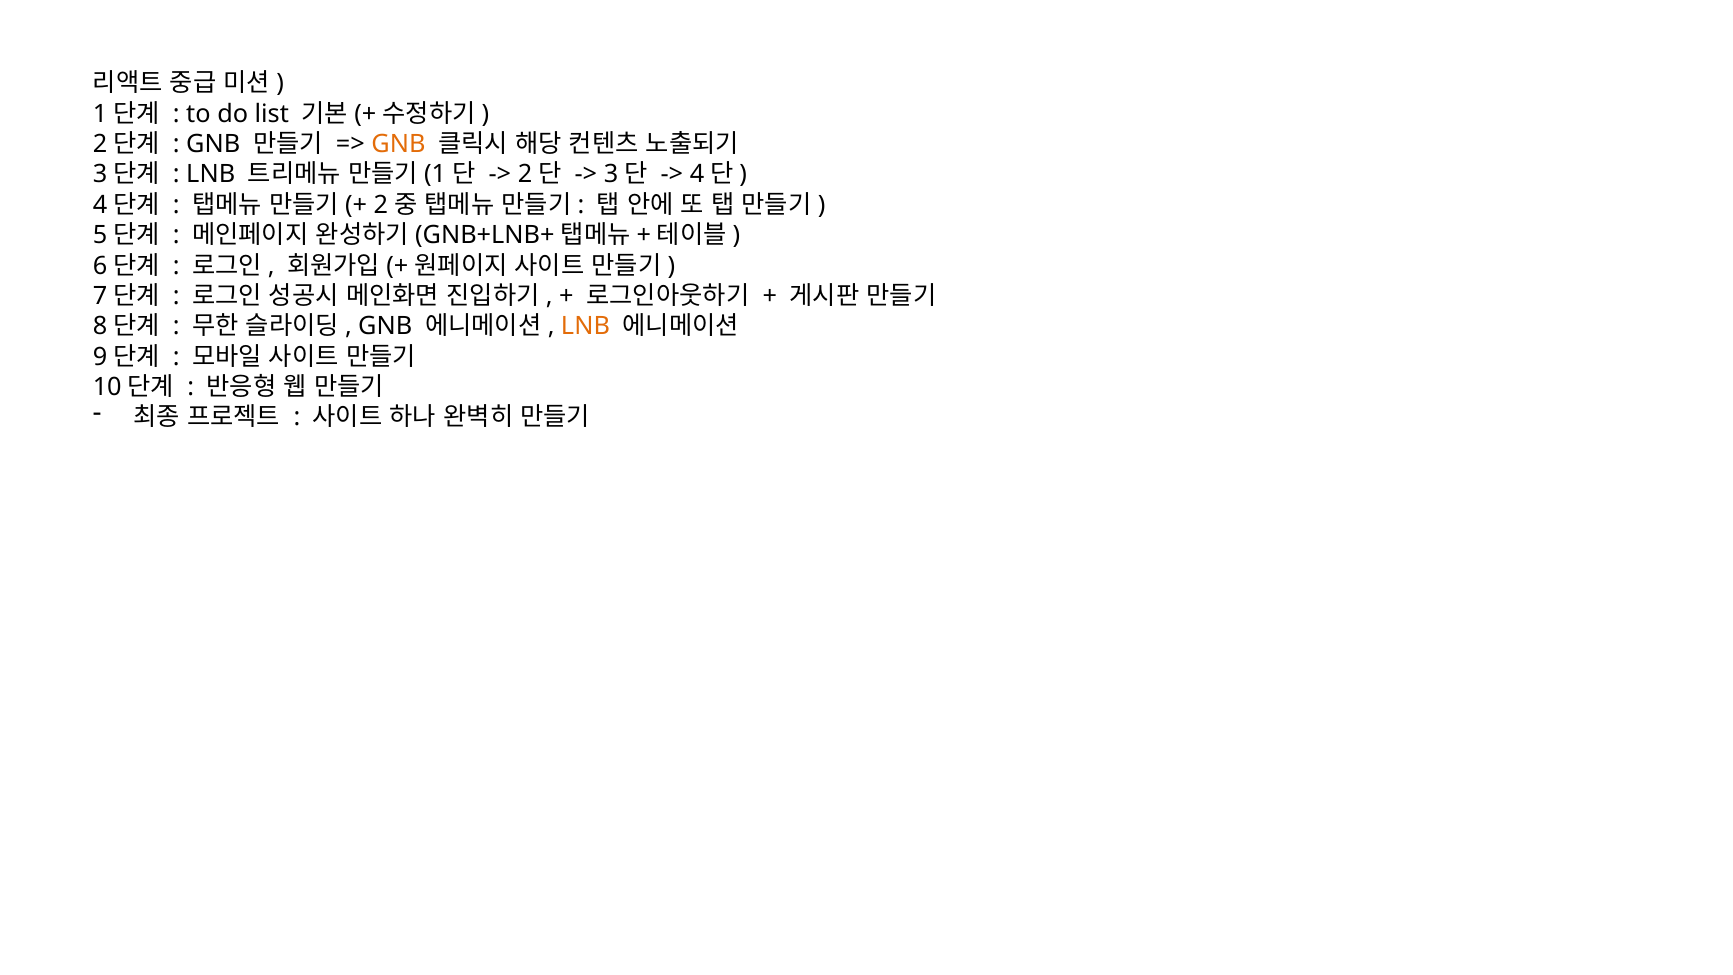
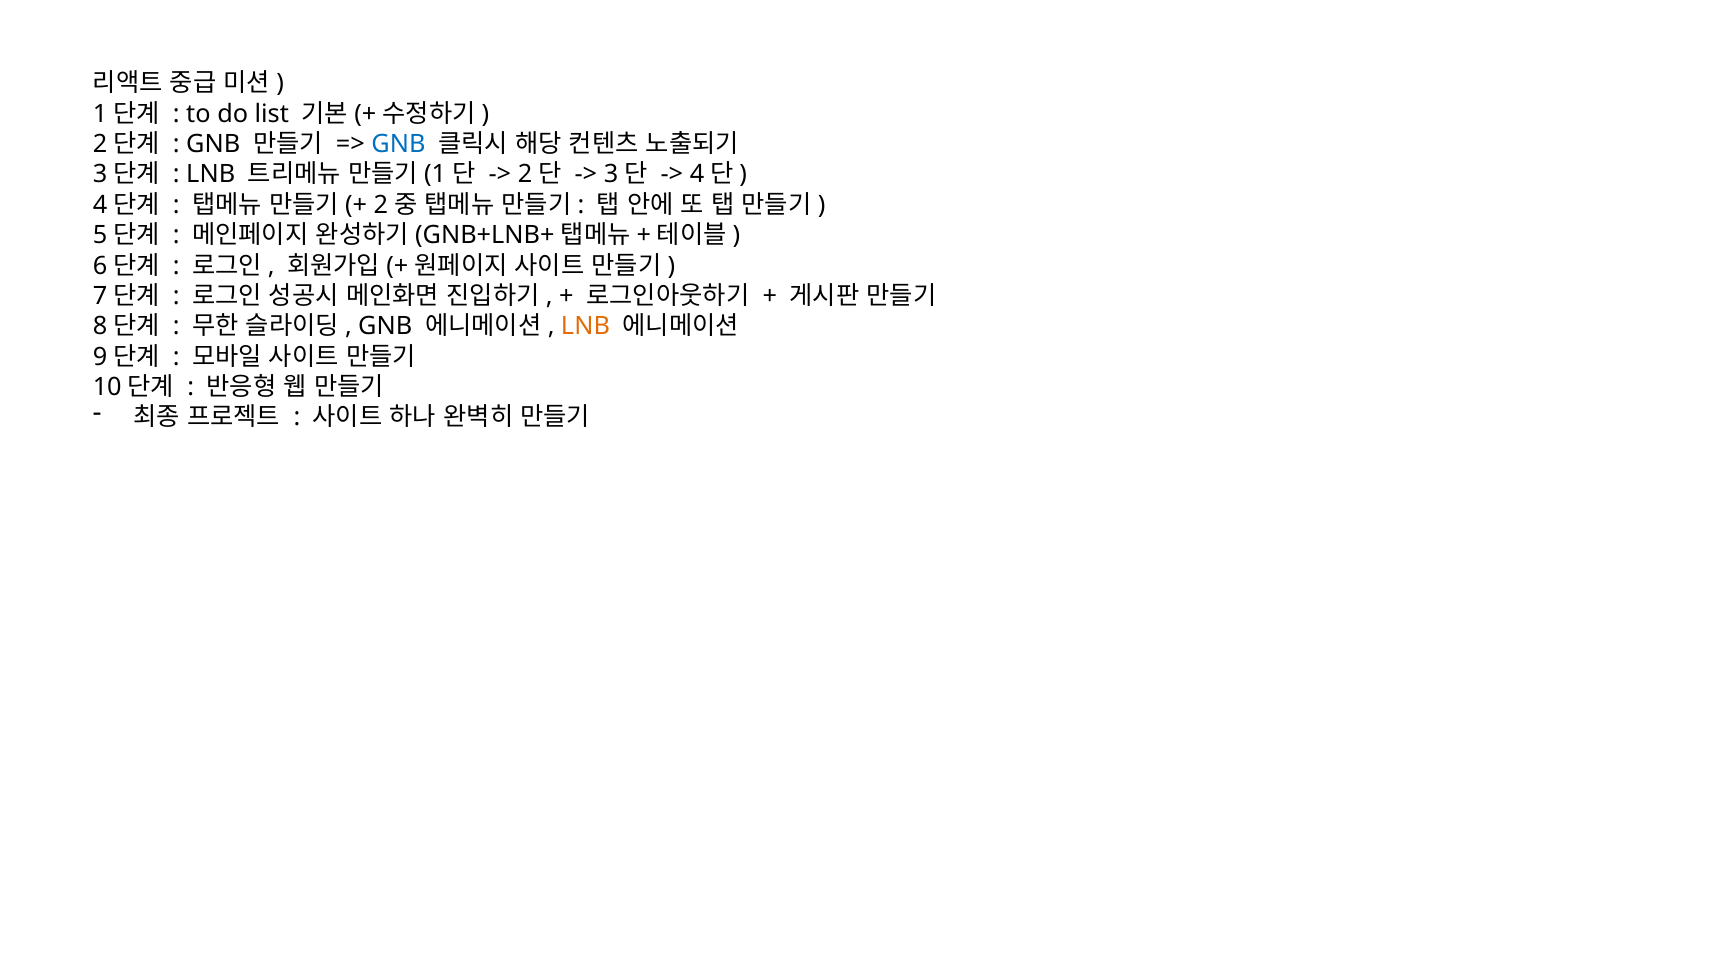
GNB at (398, 144) colour: orange -> blue
